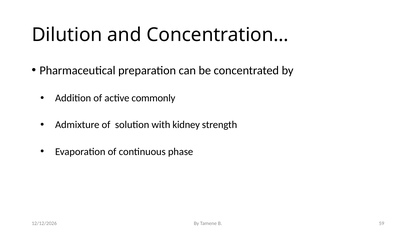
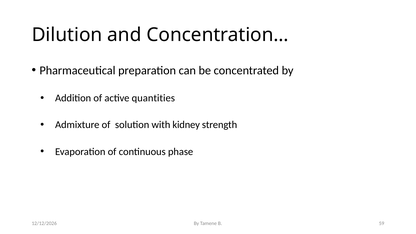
commonly: commonly -> quantities
